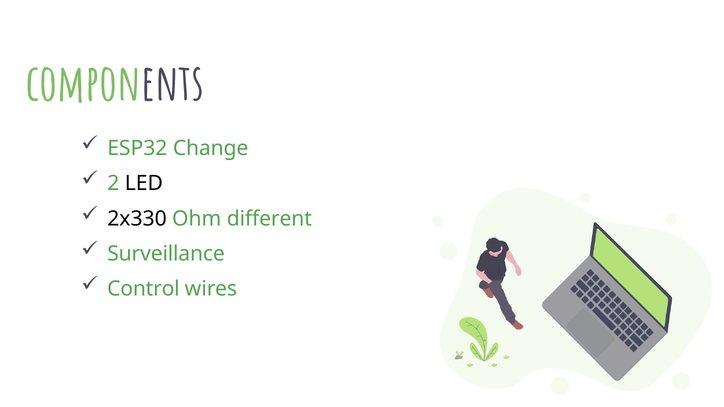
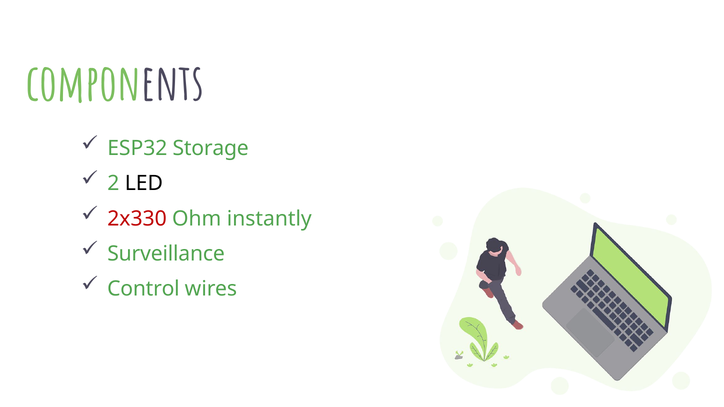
Change: Change -> Storage
2x330 colour: black -> red
different: different -> instantly
